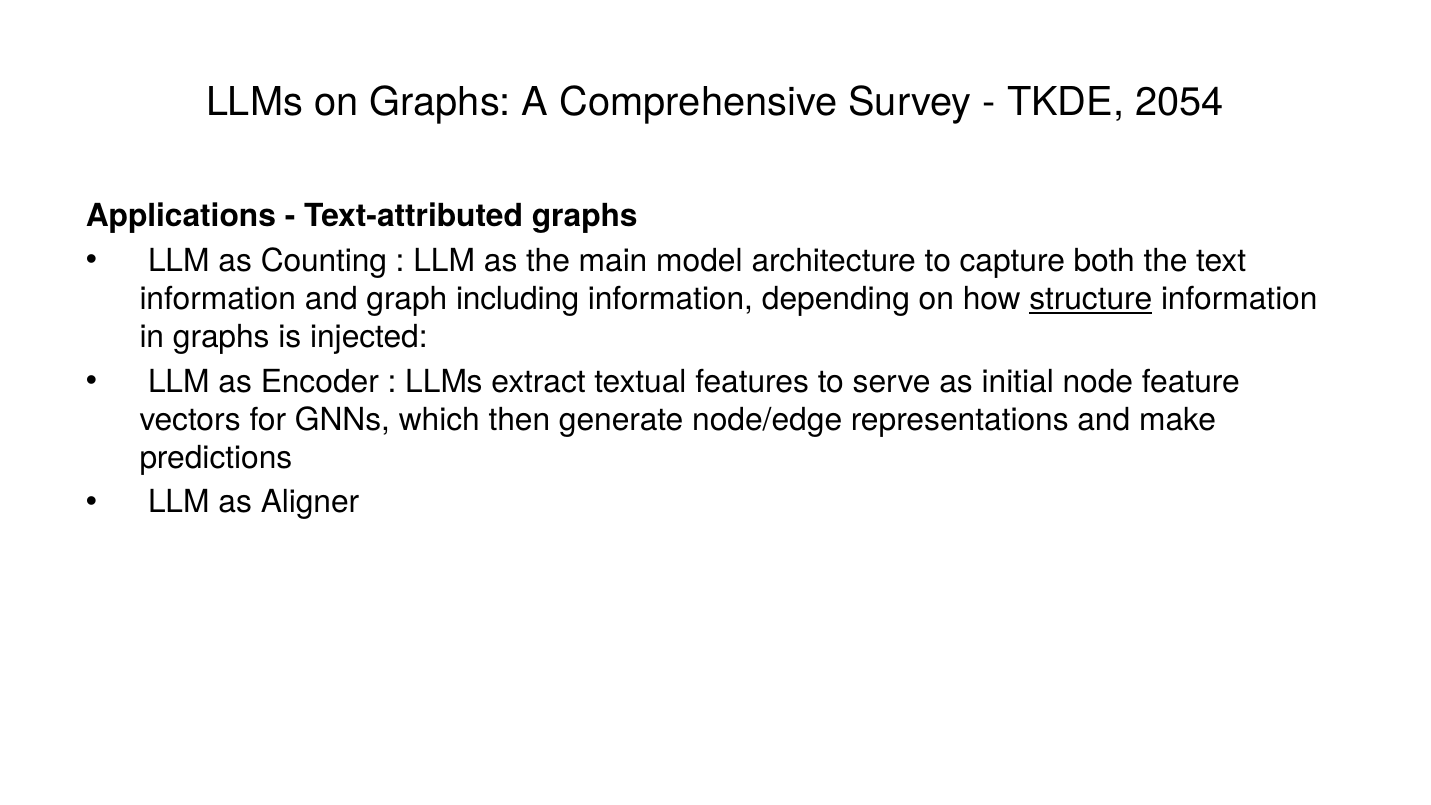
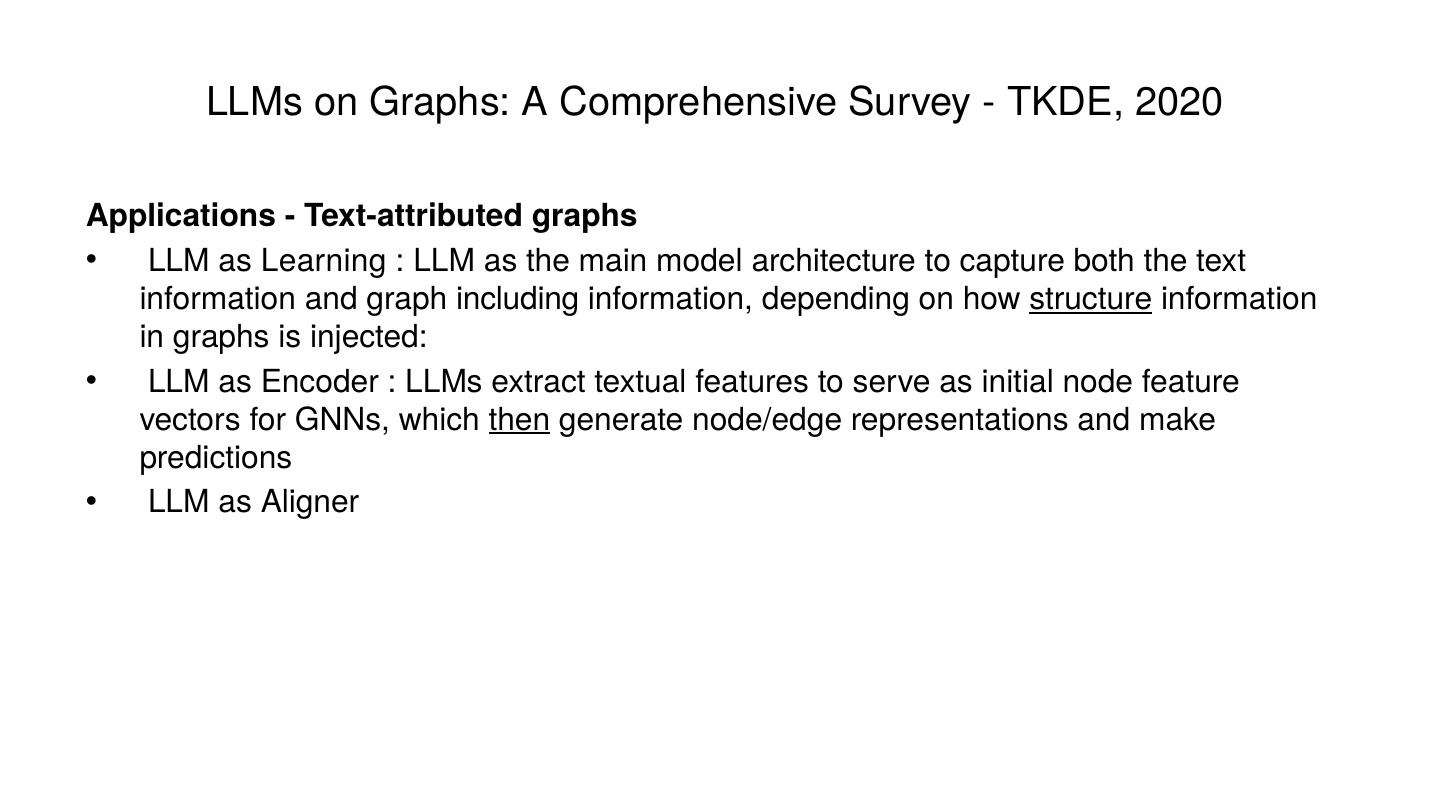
2054: 2054 -> 2020
Counting: Counting -> Learning
then underline: none -> present
